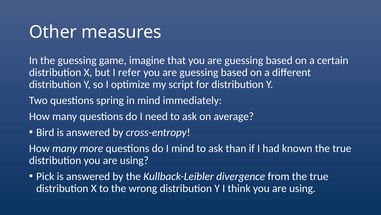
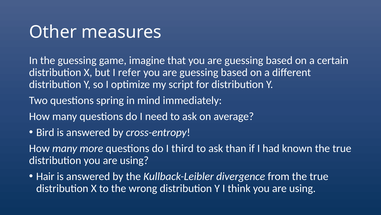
I mind: mind -> third
Pick: Pick -> Hair
